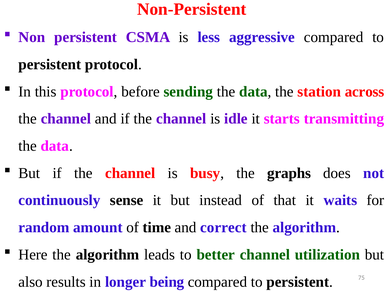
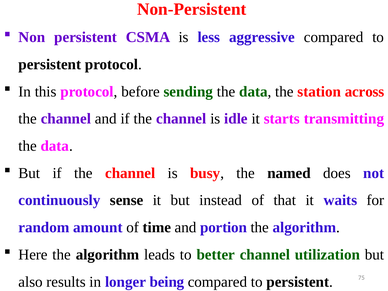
graphs: graphs -> named
correct: correct -> portion
